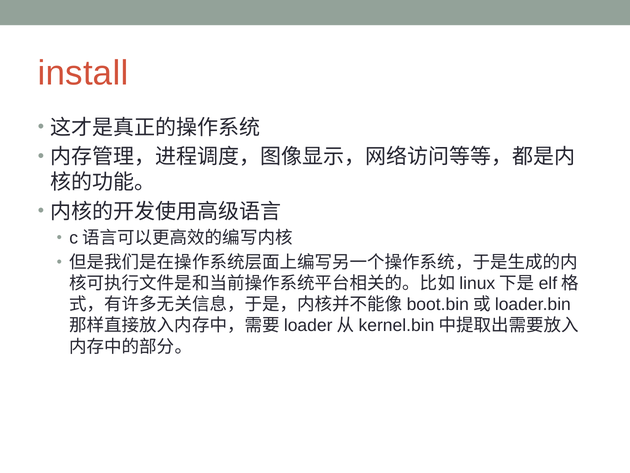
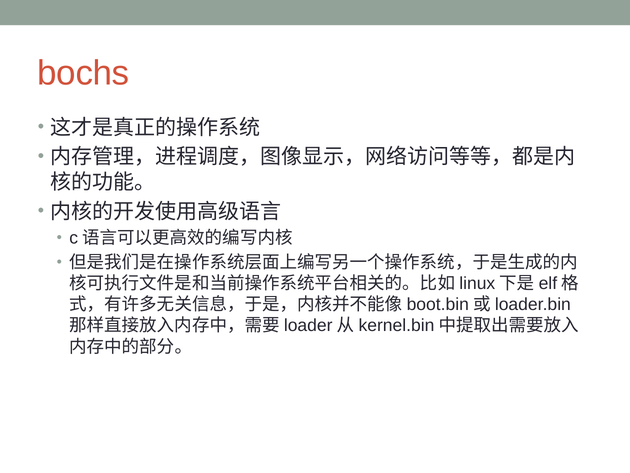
install: install -> bochs
